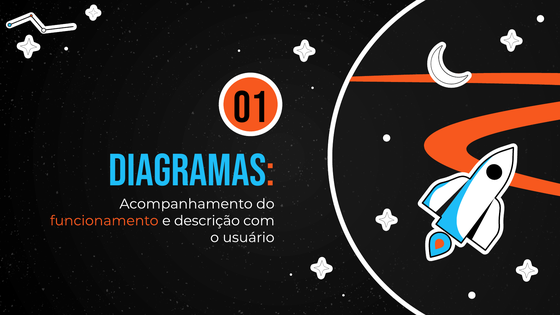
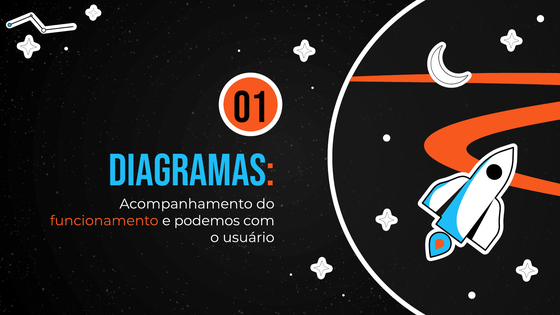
descrição: descrição -> podemos
